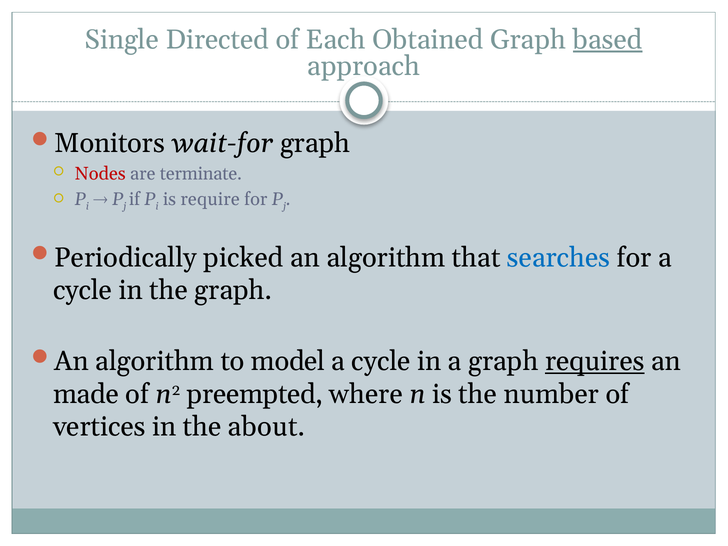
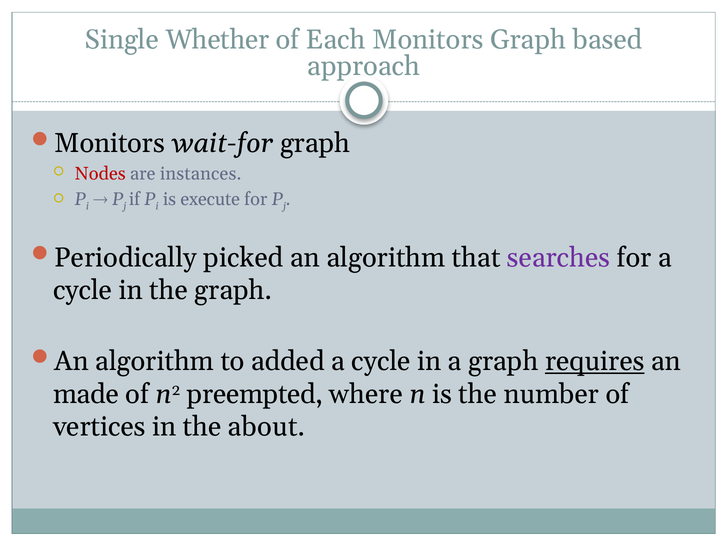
Directed: Directed -> Whether
Each Obtained: Obtained -> Monitors
based underline: present -> none
terminate: terminate -> instances
require: require -> execute
searches colour: blue -> purple
model: model -> added
